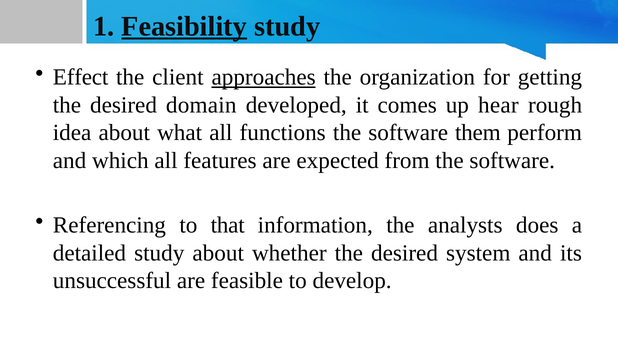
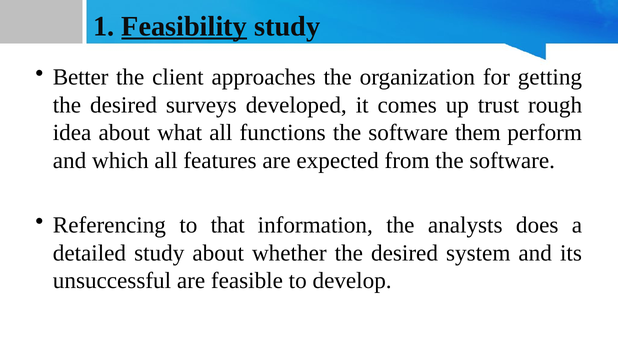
Effect: Effect -> Better
approaches underline: present -> none
domain: domain -> surveys
hear: hear -> trust
